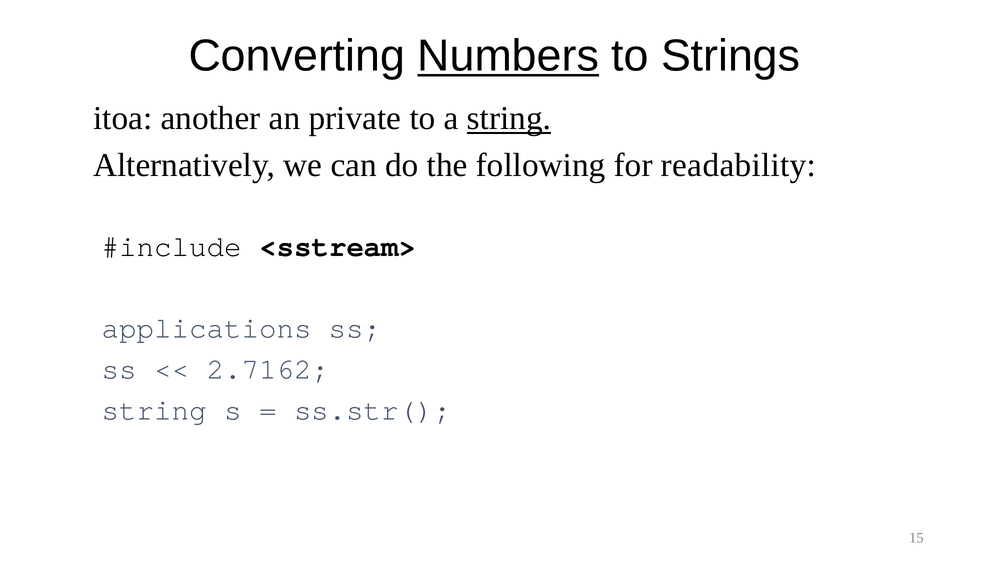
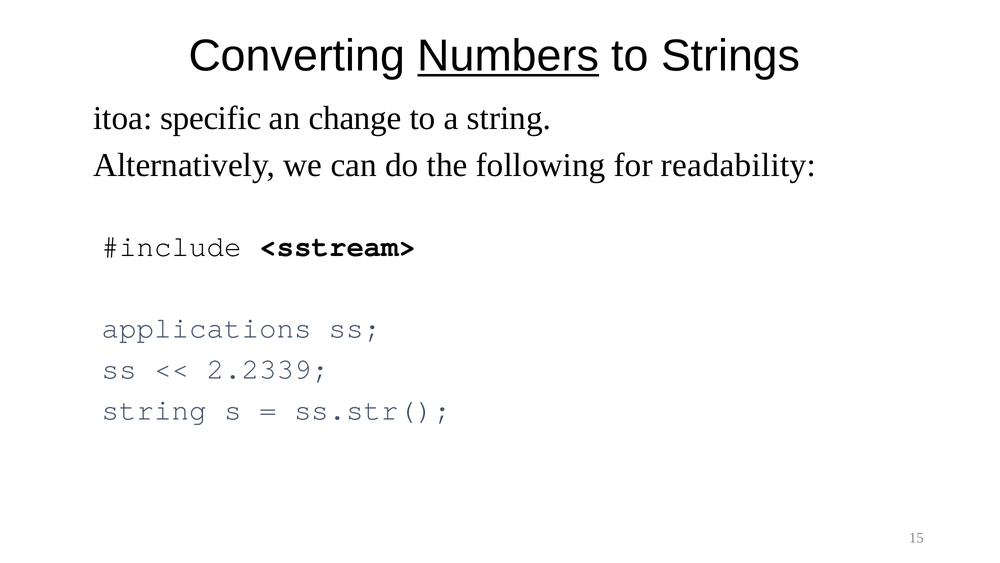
another: another -> specific
private: private -> change
string at (509, 118) underline: present -> none
2.7162: 2.7162 -> 2.2339
